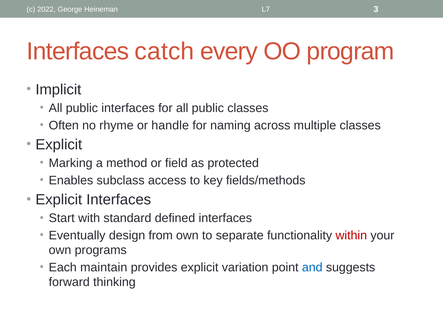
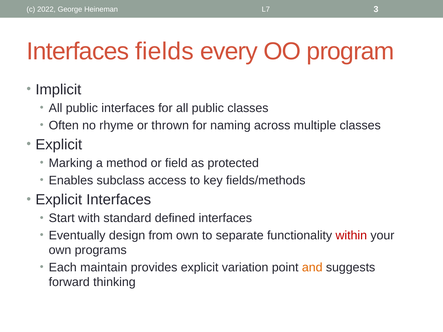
catch: catch -> fields
handle: handle -> thrown
and colour: blue -> orange
